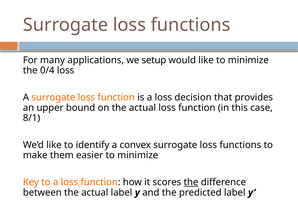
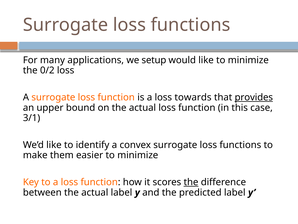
0/4: 0/4 -> 0/2
decision: decision -> towards
provides underline: none -> present
8/1: 8/1 -> 3/1
